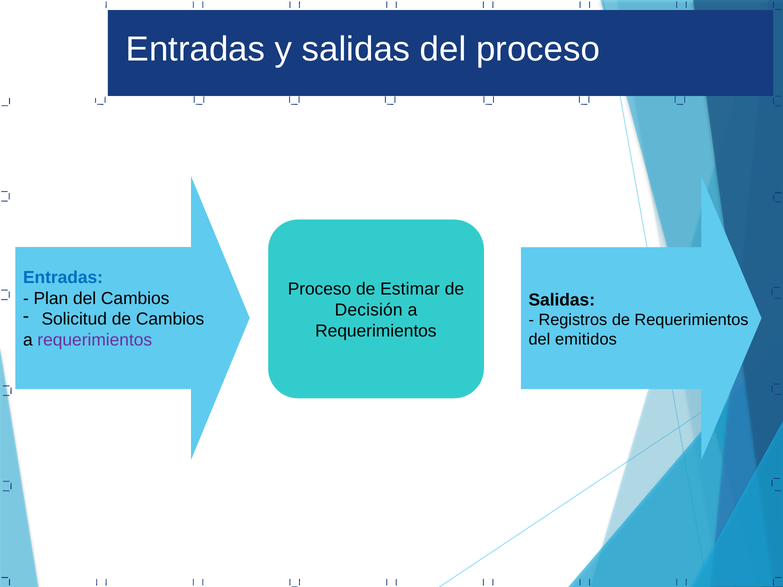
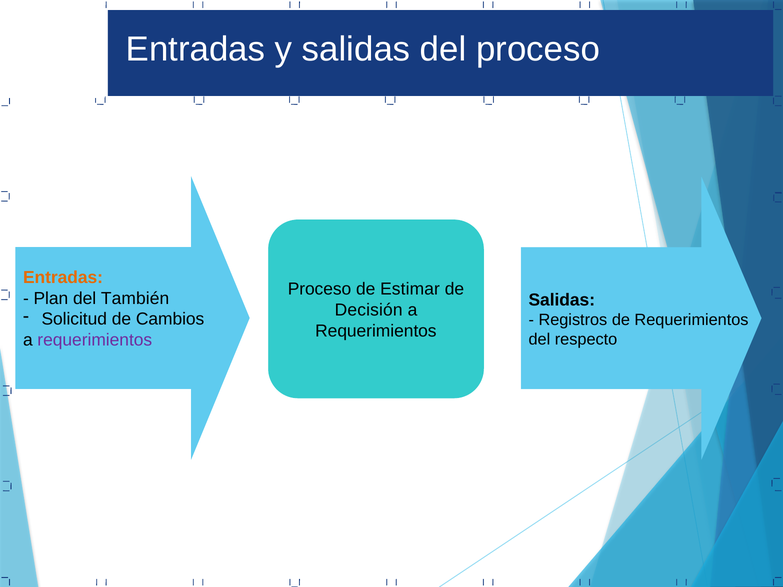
Entradas at (63, 278) colour: blue -> orange
del Cambios: Cambios -> También
emitidos: emitidos -> respecto
